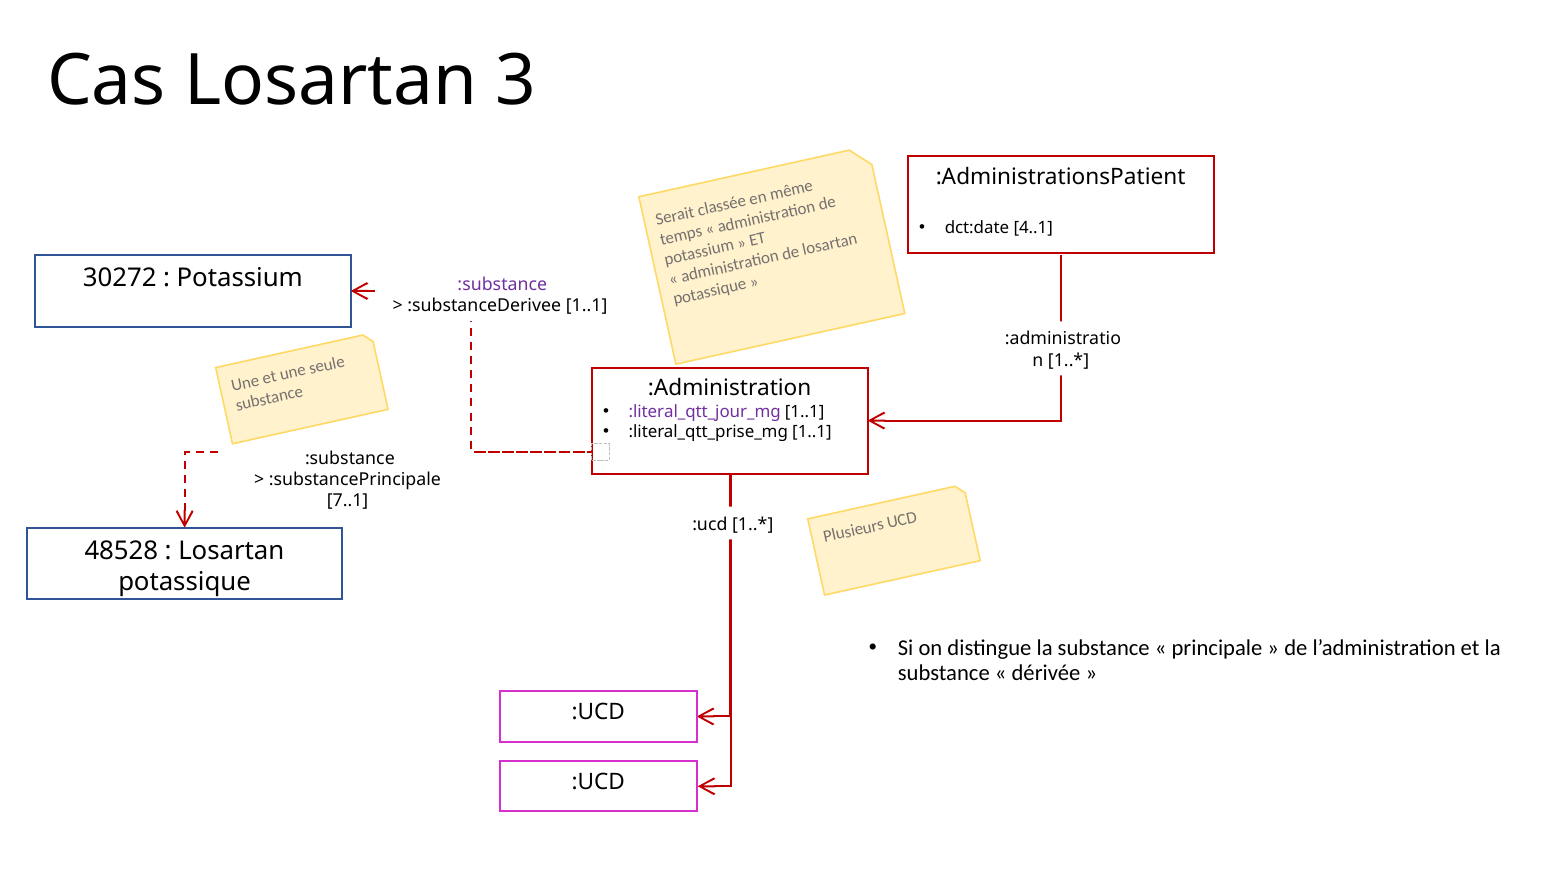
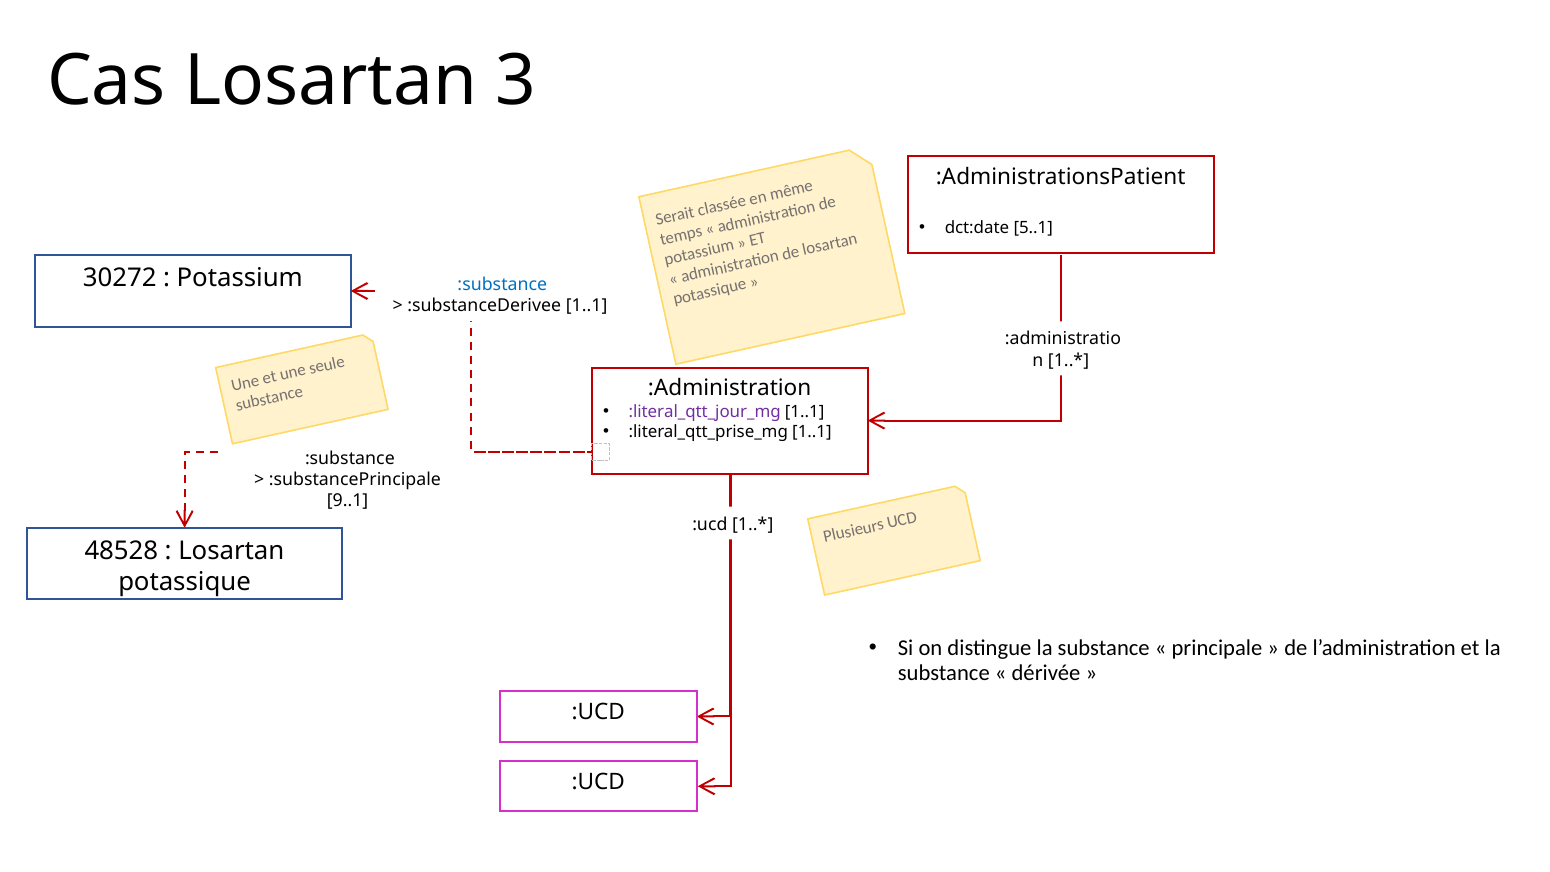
4..1: 4..1 -> 5..1
:substance at (502, 285) colour: purple -> blue
7..1: 7..1 -> 9..1
